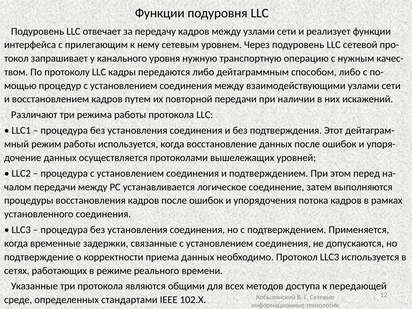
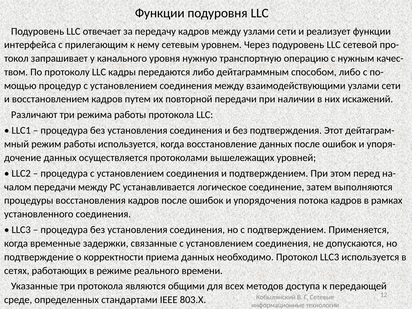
102.Х: 102.Х -> 803.Х
